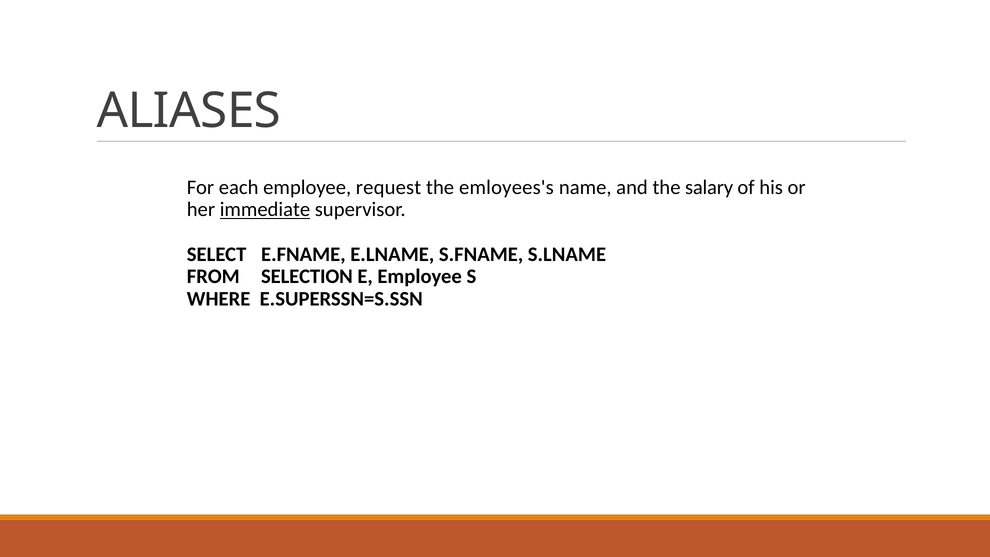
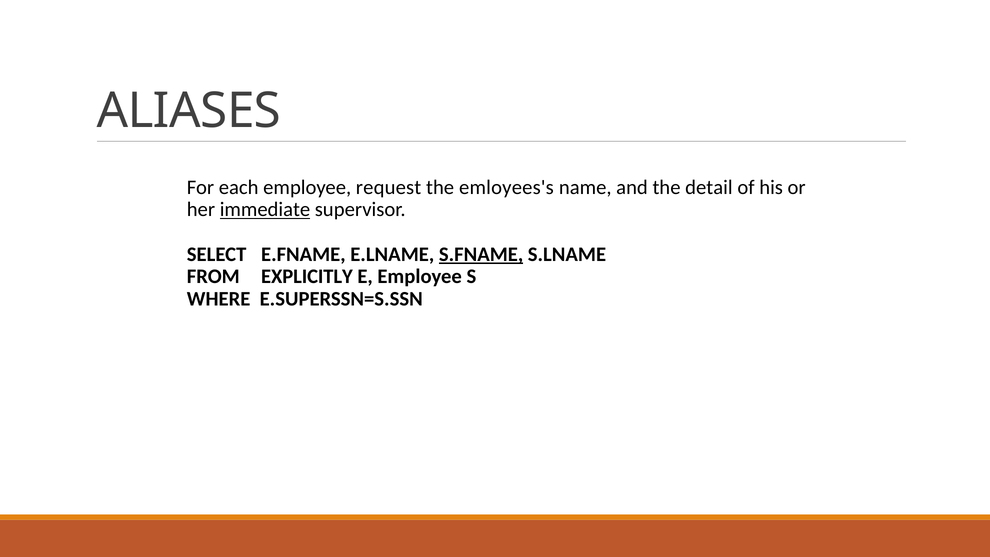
salary: salary -> detail
S.FNAME underline: none -> present
SELECTION: SELECTION -> EXPLICITLY
